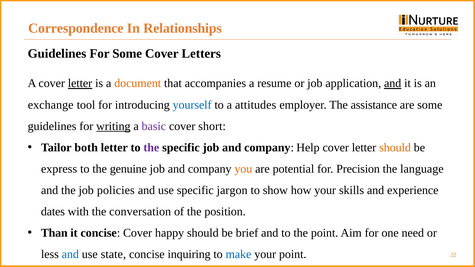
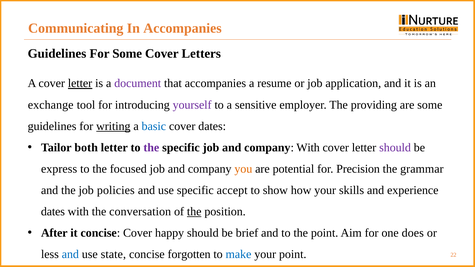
Correspondence: Correspondence -> Communicating
In Relationships: Relationships -> Accompanies
document colour: orange -> purple
and at (393, 83) underline: present -> none
yourself colour: blue -> purple
attitudes: attitudes -> sensitive
assistance: assistance -> providing
basic colour: purple -> blue
cover short: short -> dates
company Help: Help -> With
should at (395, 148) colour: orange -> purple
genuine: genuine -> focused
language: language -> grammar
jargon: jargon -> accept
the at (194, 212) underline: none -> present
Than: Than -> After
need: need -> does
inquiring: inquiring -> forgotten
